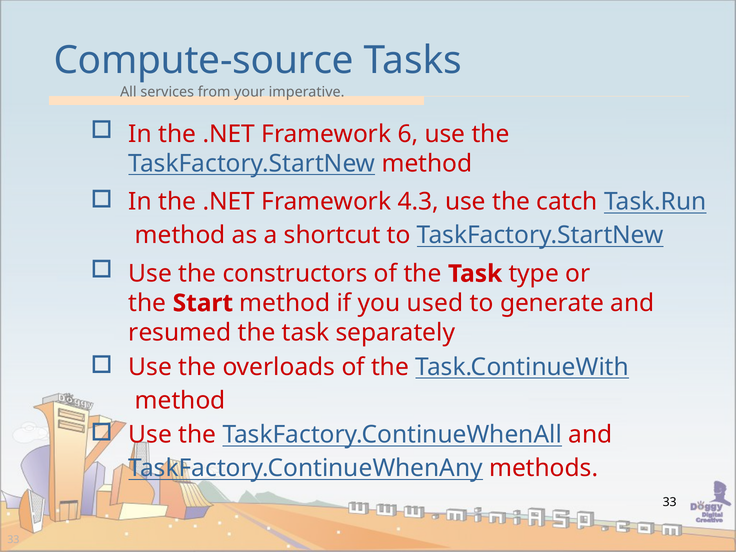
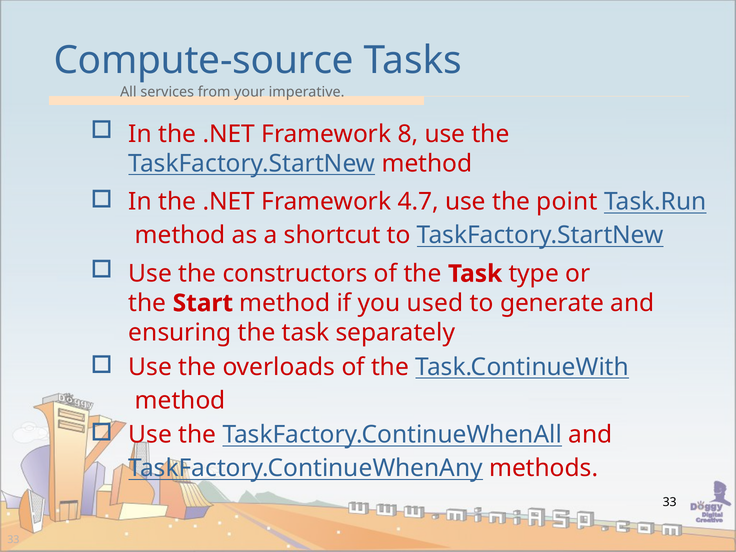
6: 6 -> 8
4.3: 4.3 -> 4.7
catch: catch -> point
resumed: resumed -> ensuring
